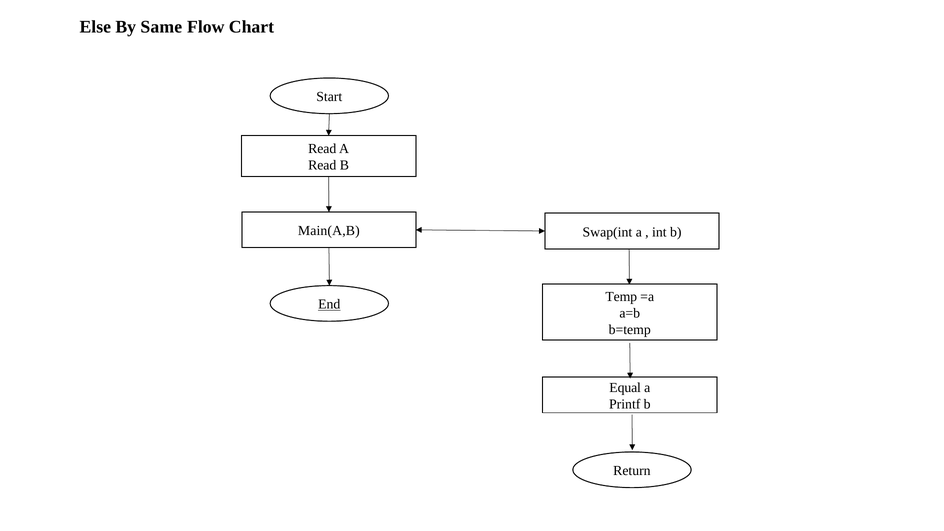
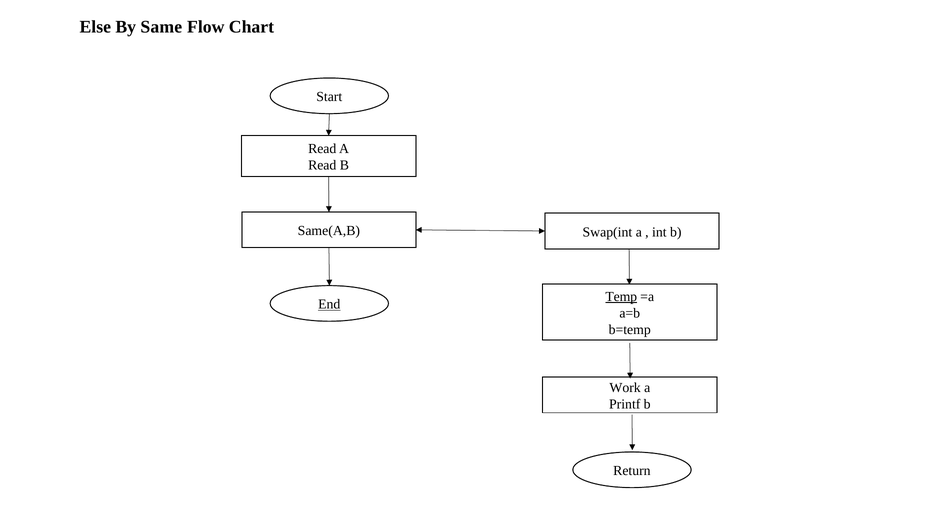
Main(A,B: Main(A,B -> Same(A,B
Temp underline: none -> present
Equal: Equal -> Work
